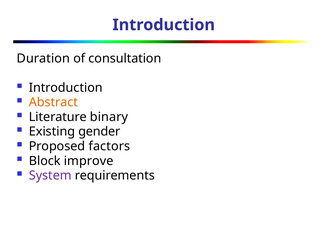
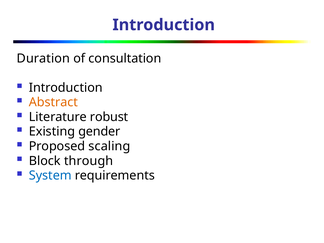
binary: binary -> robust
factors: factors -> scaling
improve: improve -> through
System colour: purple -> blue
